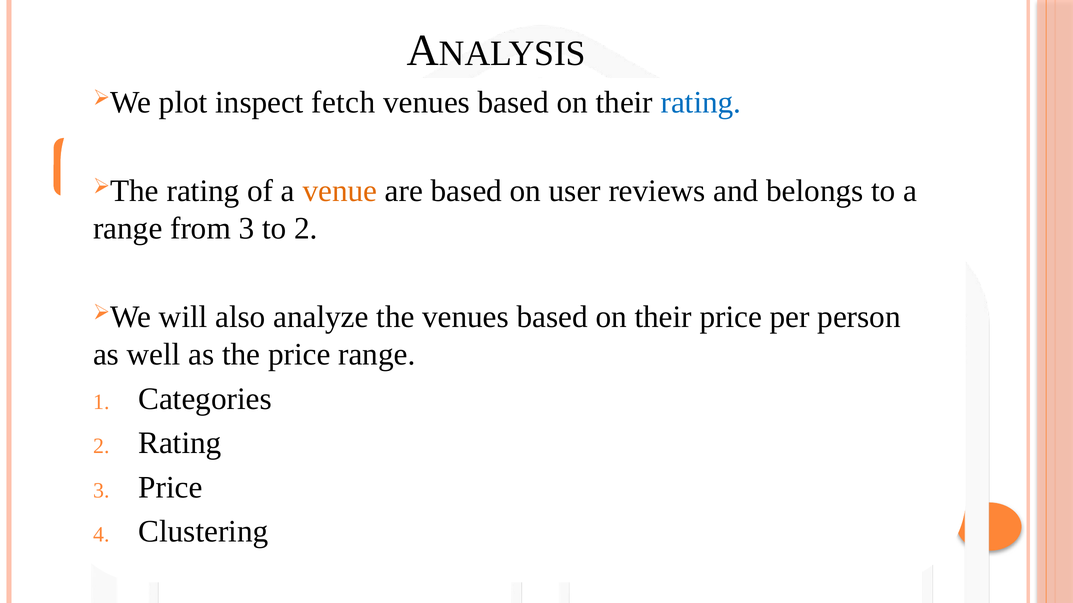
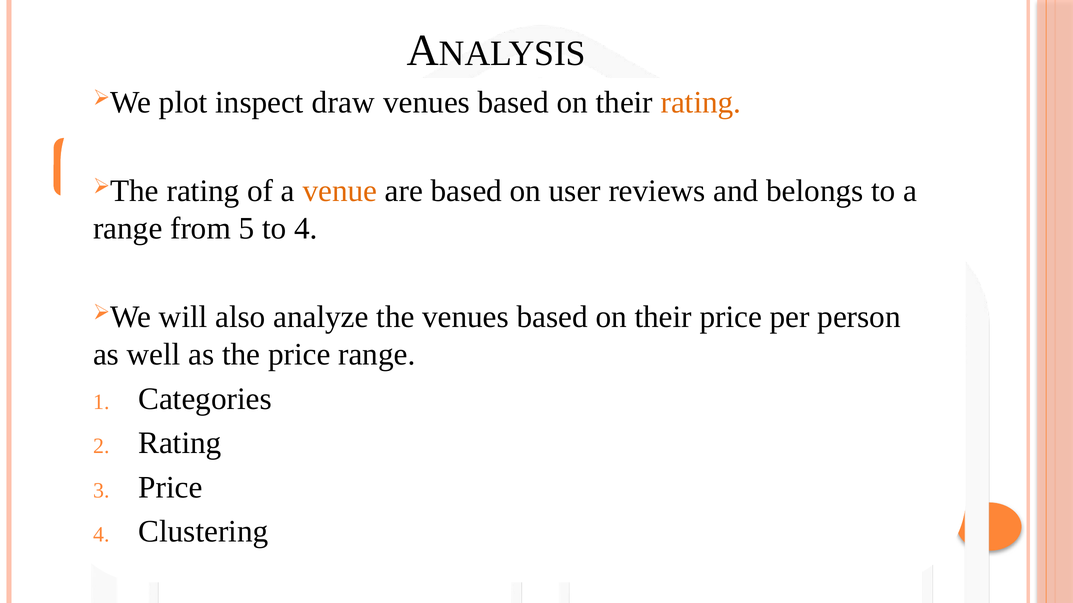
fetch: fetch -> draw
rating at (701, 102) colour: blue -> orange
from 3: 3 -> 5
to 2: 2 -> 4
